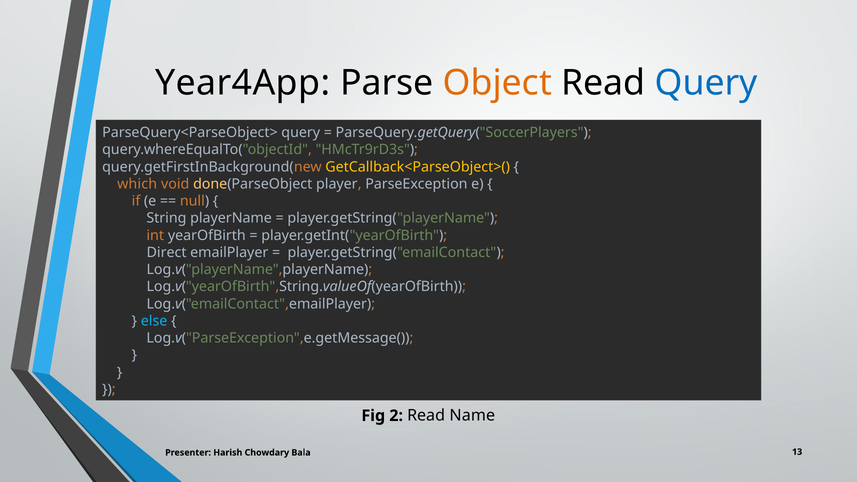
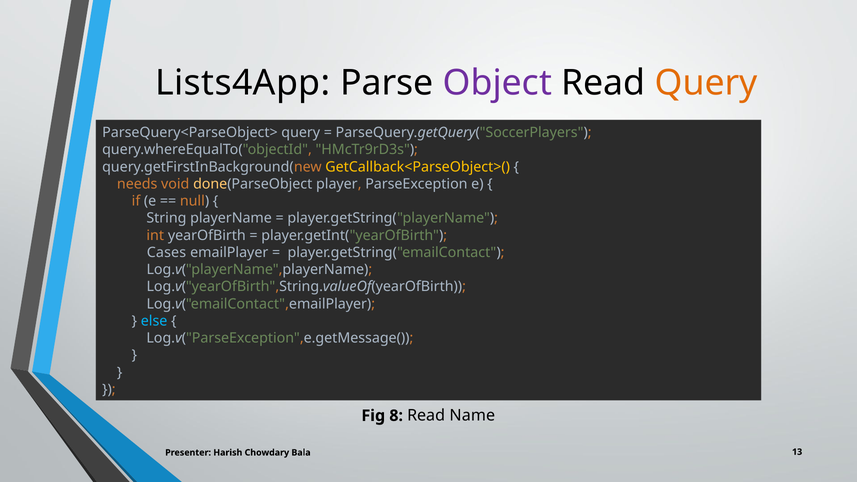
Year4App: Year4App -> Lists4App
Object colour: orange -> purple
Query at (706, 83) colour: blue -> orange
which: which -> needs
Direct: Direct -> Cases
2: 2 -> 8
